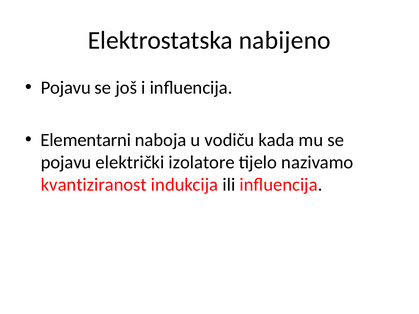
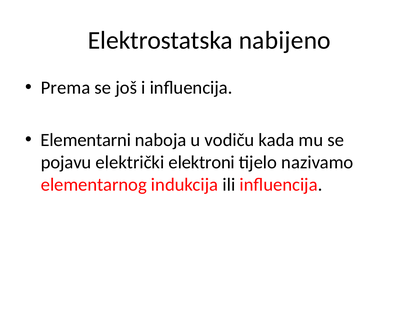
Pojavu at (66, 88): Pojavu -> Prema
izolatore: izolatore -> elektroni
kvantiziranost: kvantiziranost -> elementarnog
